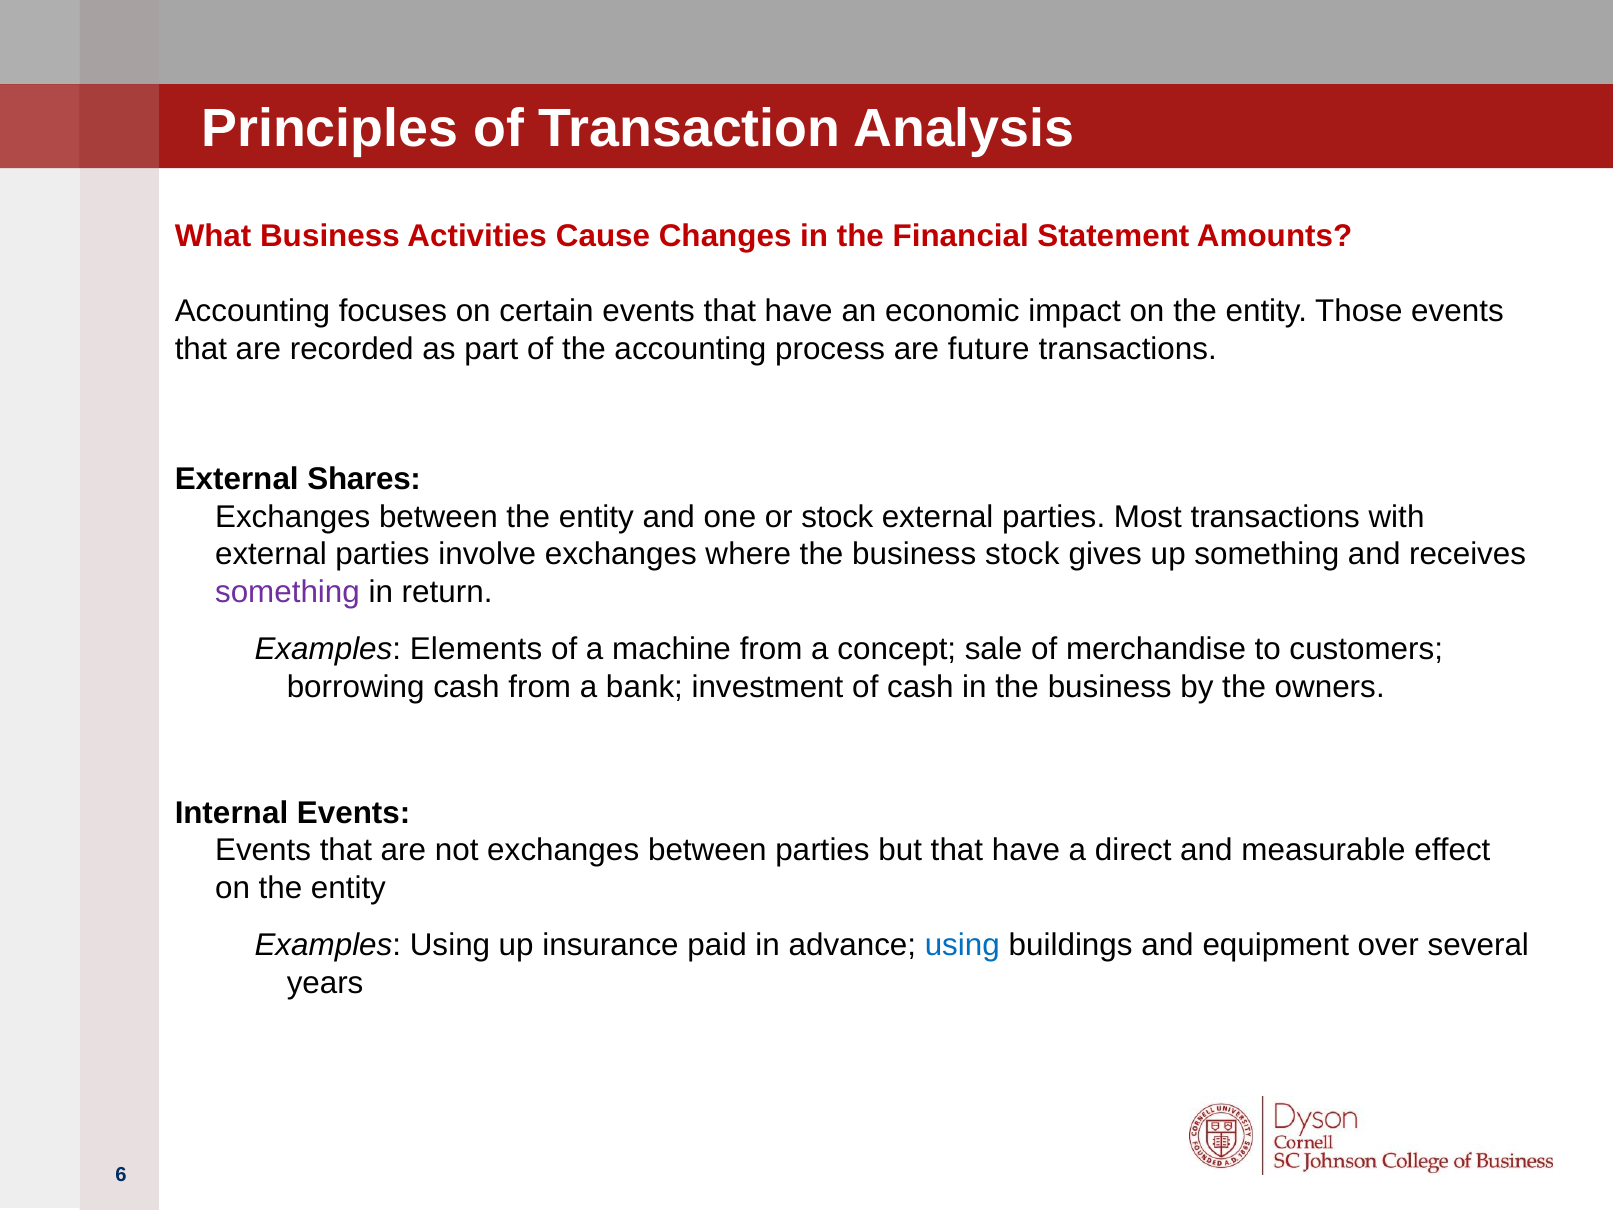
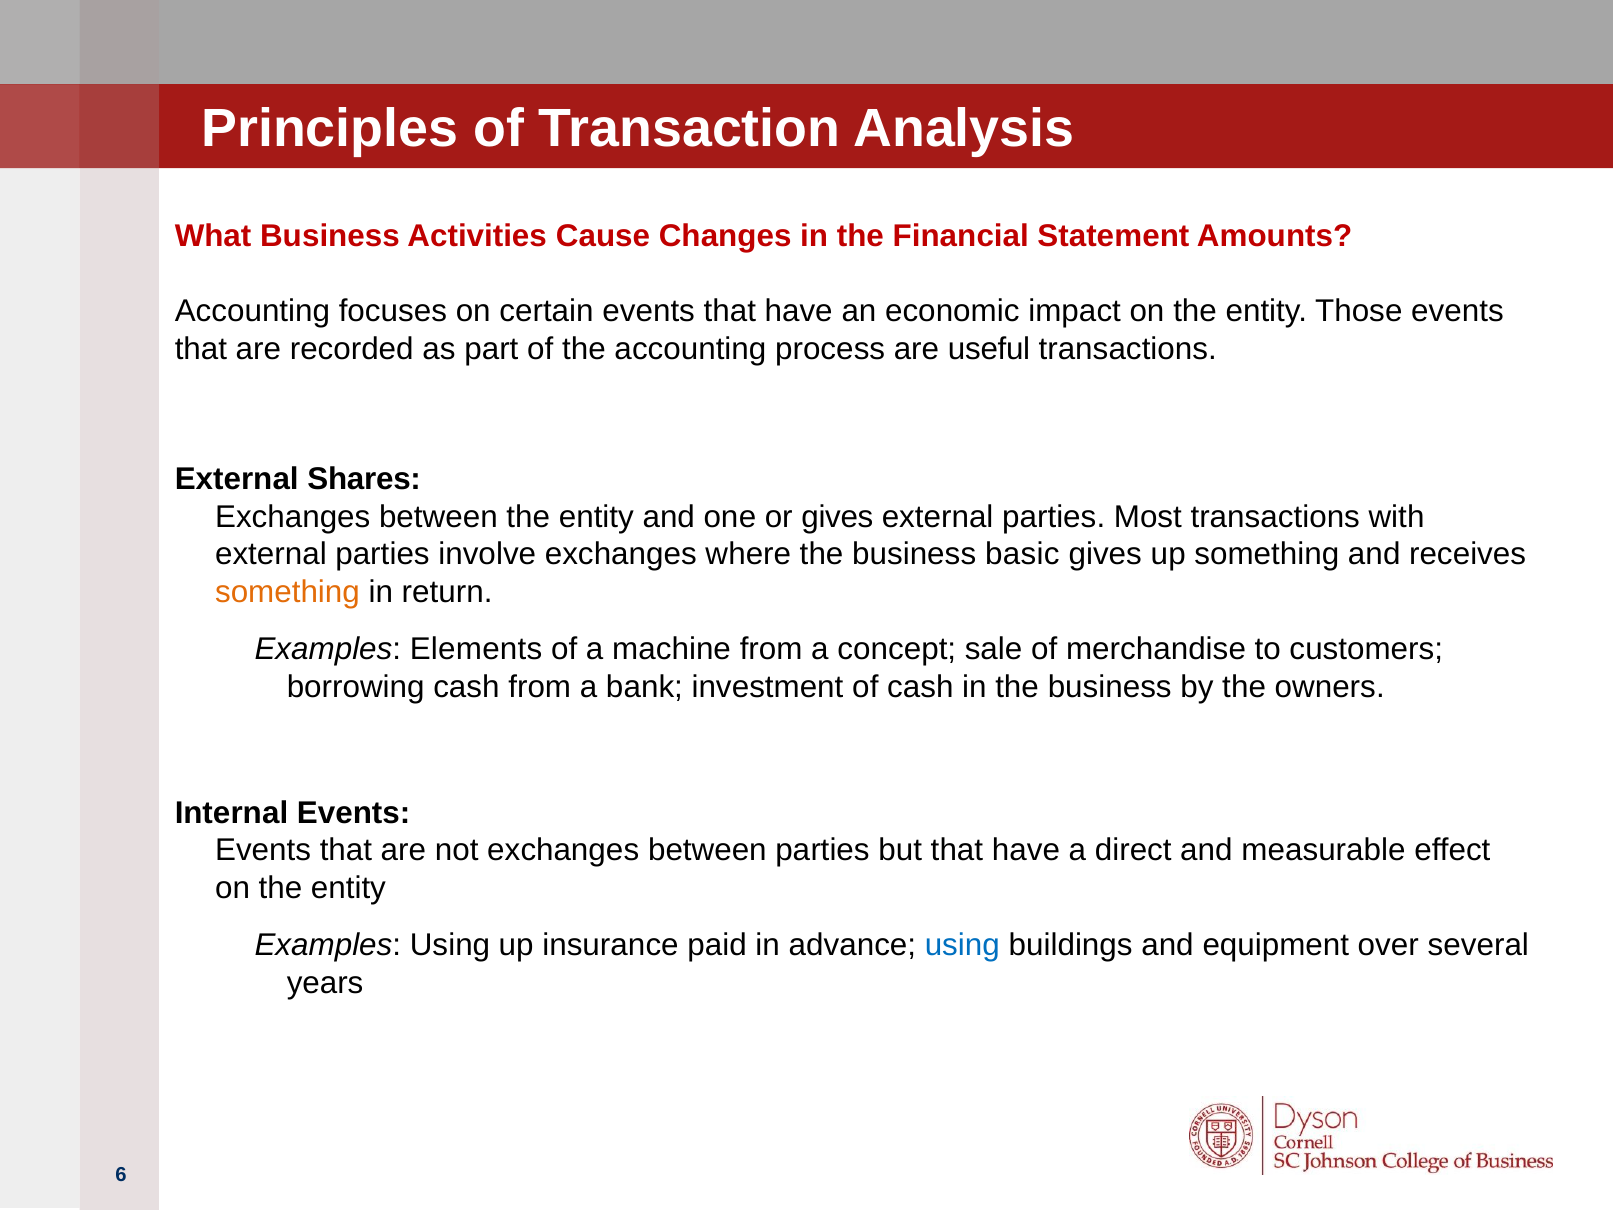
future: future -> useful
or stock: stock -> gives
business stock: stock -> basic
something at (287, 592) colour: purple -> orange
